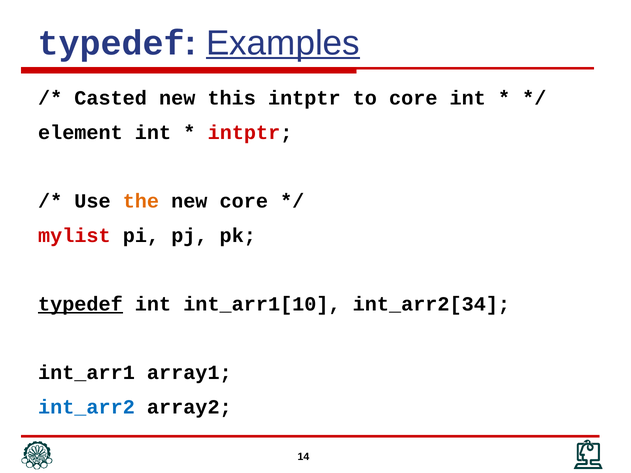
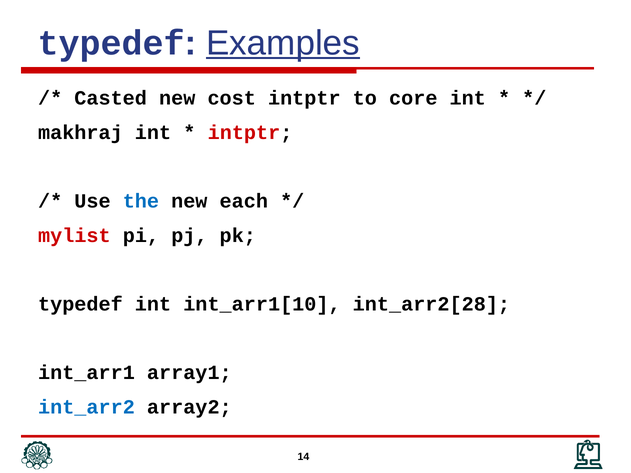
this: this -> cost
element: element -> makhraj
the colour: orange -> blue
new core: core -> each
typedef at (80, 304) underline: present -> none
int_arr2[34: int_arr2[34 -> int_arr2[28
